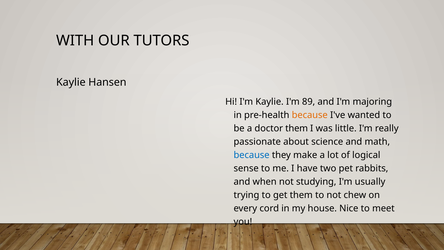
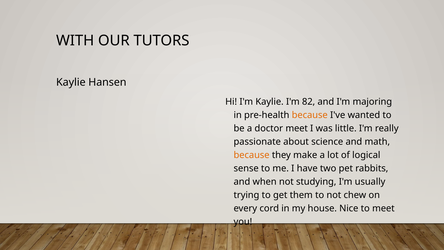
89: 89 -> 82
doctor them: them -> meet
because at (252, 155) colour: blue -> orange
